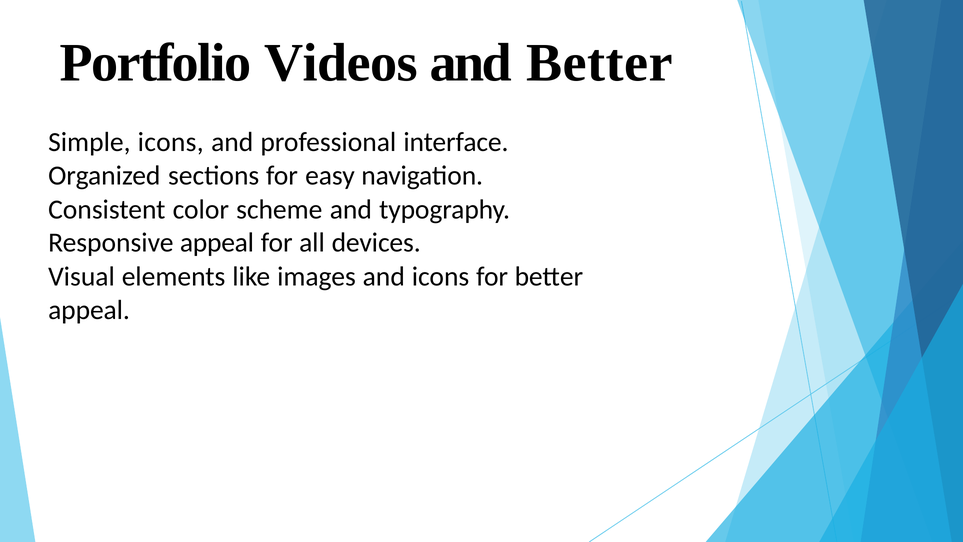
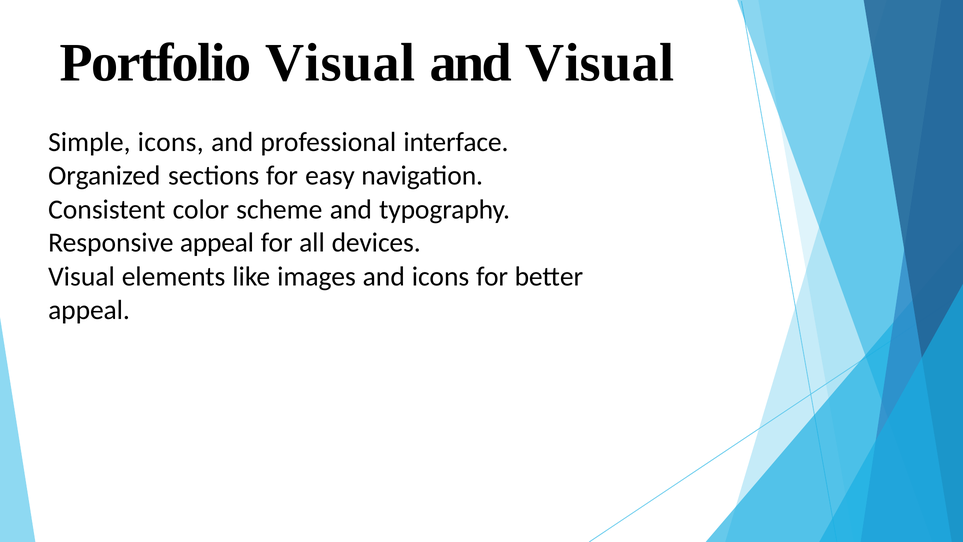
Portfolio Videos: Videos -> Visual
and Better: Better -> Visual
